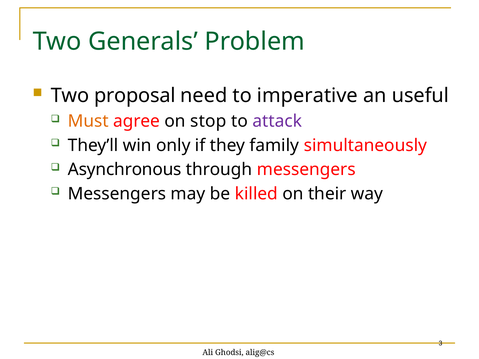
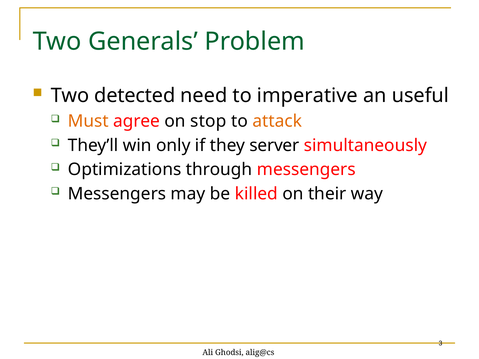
proposal: proposal -> detected
attack colour: purple -> orange
family: family -> server
Asynchronous: Asynchronous -> Optimizations
